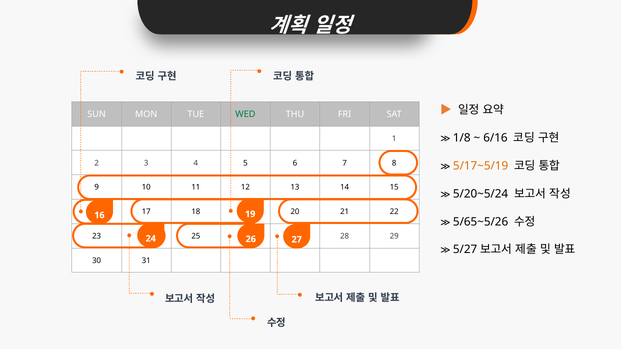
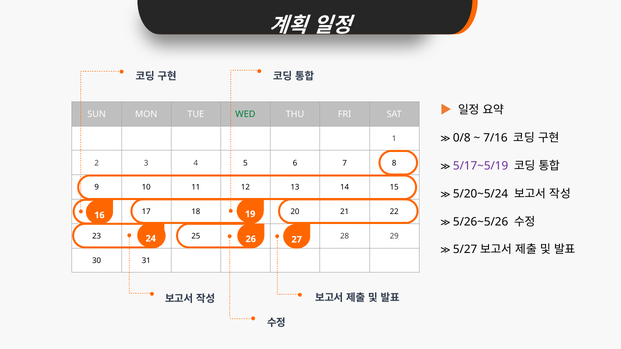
1/8: 1/8 -> 0/8
6/16: 6/16 -> 7/16
5/17~5/19 colour: orange -> purple
5/65~5/26: 5/65~5/26 -> 5/26~5/26
